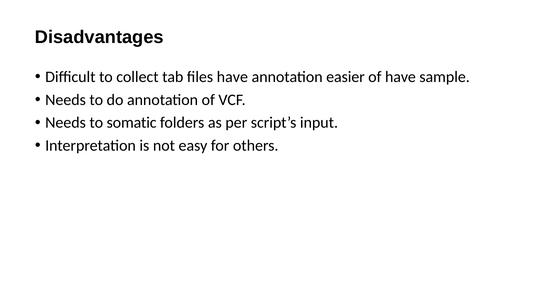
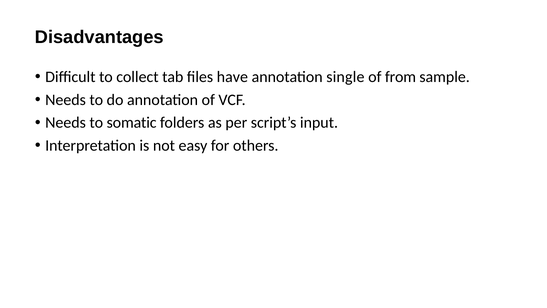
easier: easier -> single
of have: have -> from
